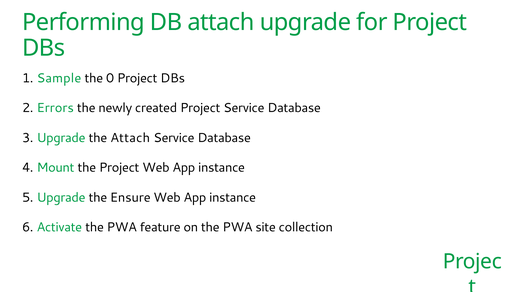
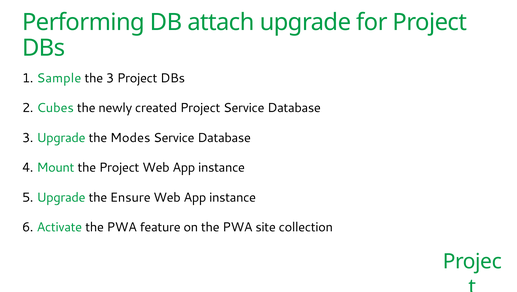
the 0: 0 -> 3
Errors: Errors -> Cubes
the Attach: Attach -> Modes
